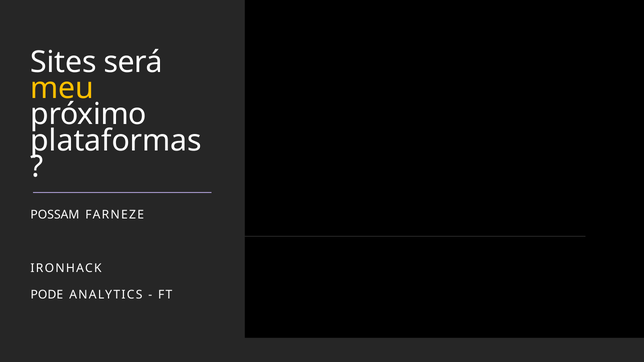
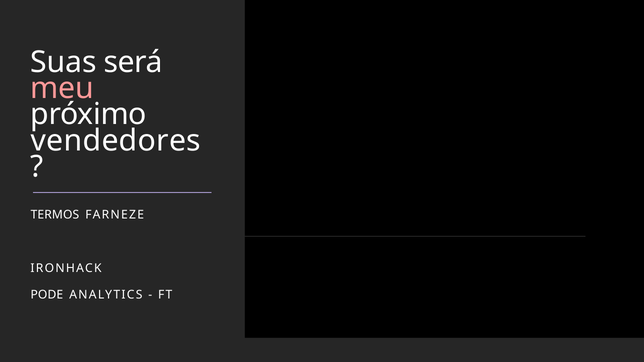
Sites: Sites -> Suas
meu colour: yellow -> pink
plataformas: plataformas -> vendedores
POSSAM: POSSAM -> TERMOS
